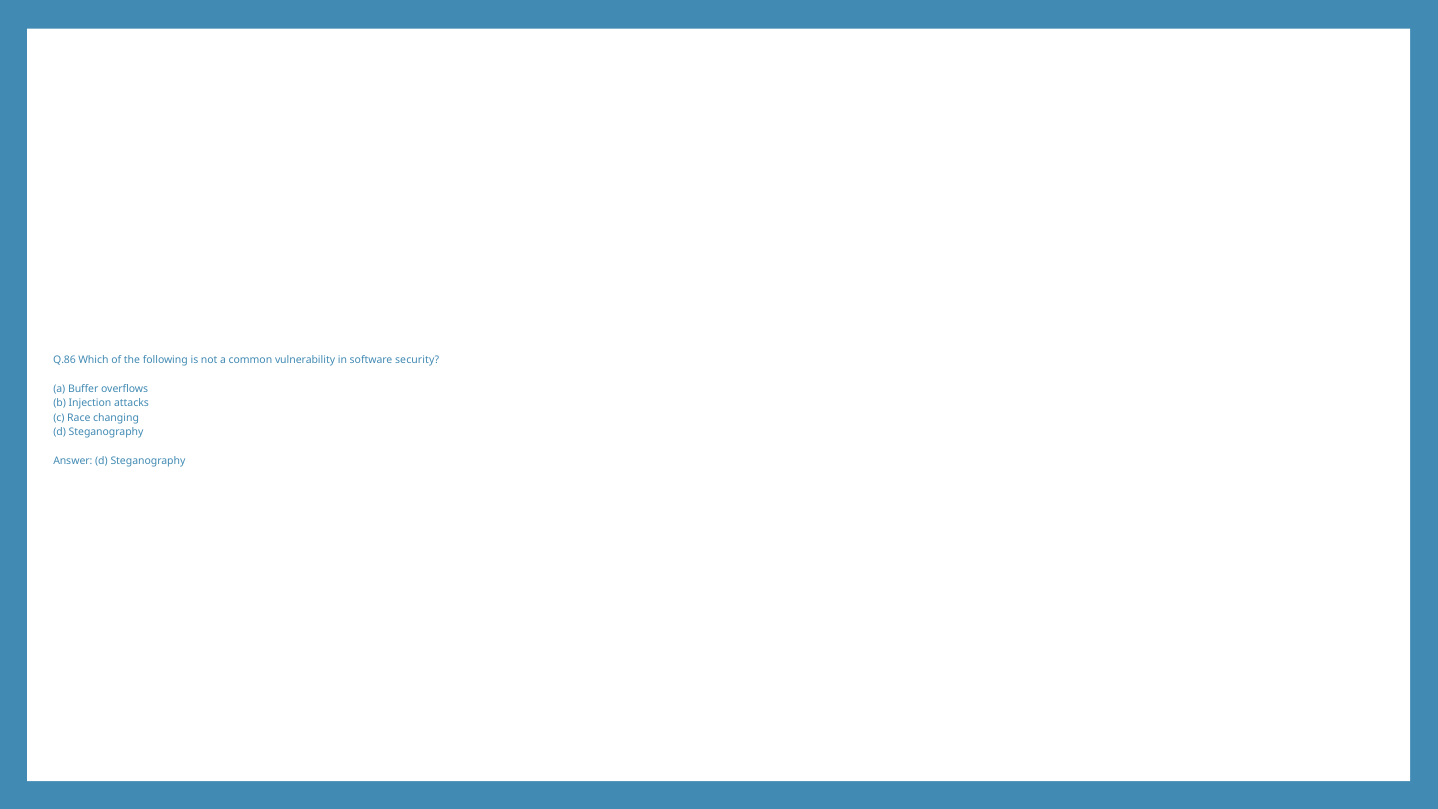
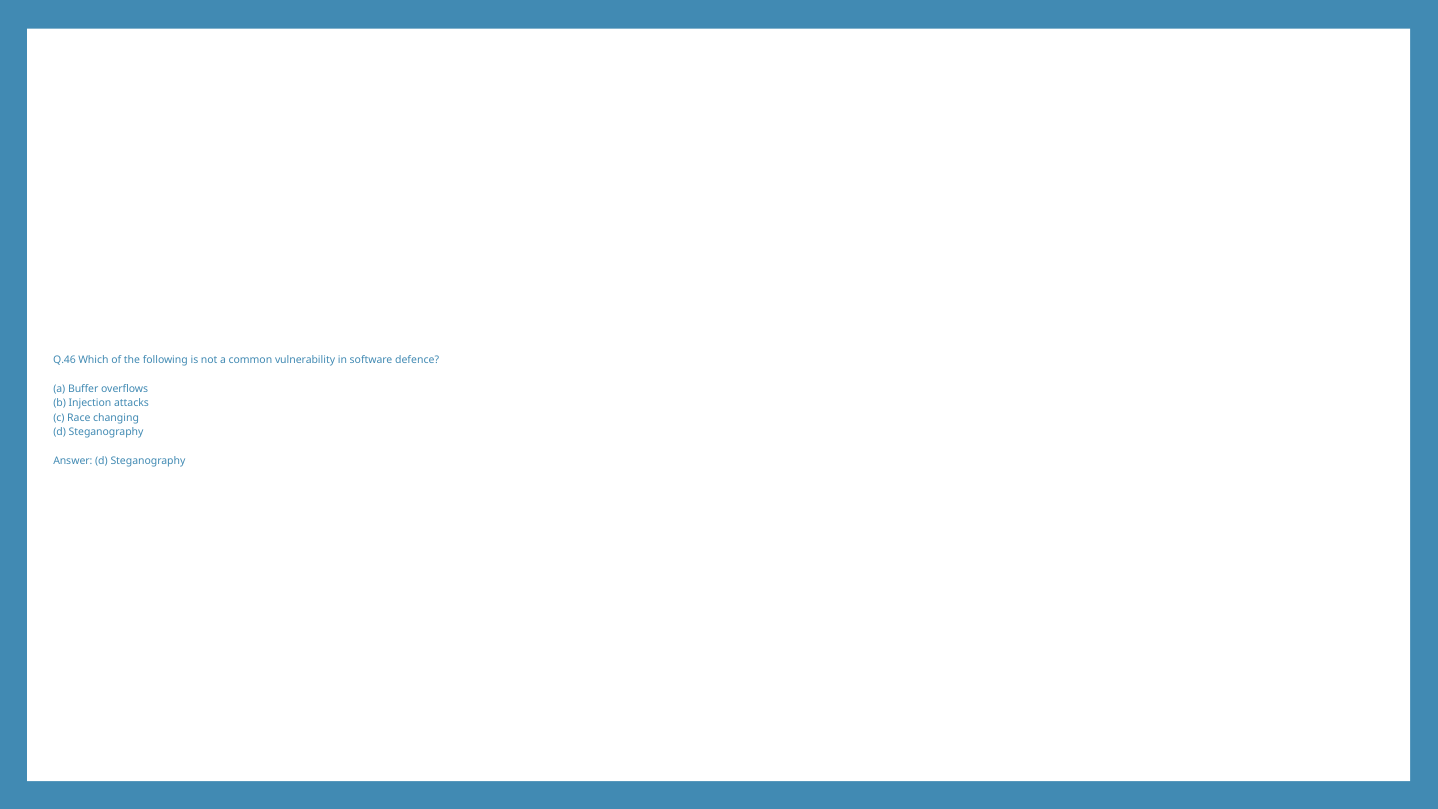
Q.86: Q.86 -> Q.46
security: security -> defence
